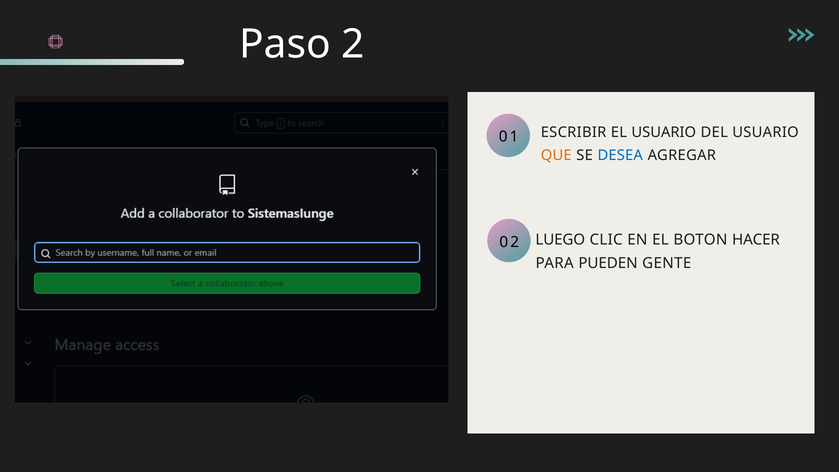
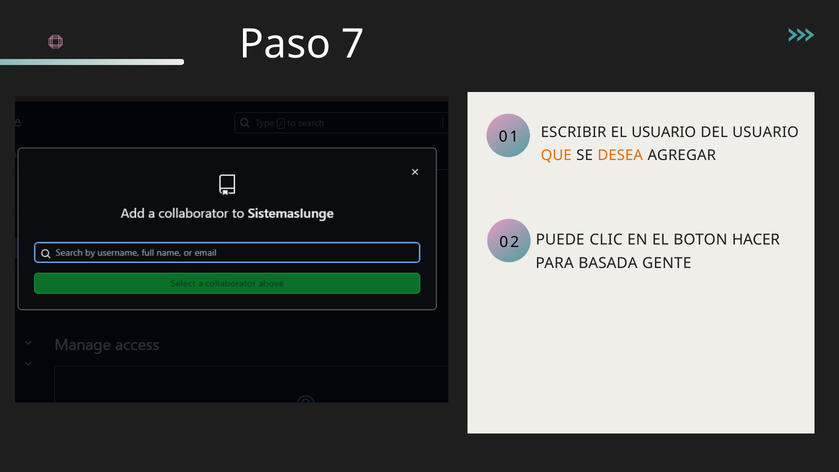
2: 2 -> 7
DESEA colour: blue -> orange
LUEGO: LUEGO -> PUEDE
PUEDEN: PUEDEN -> BASADA
